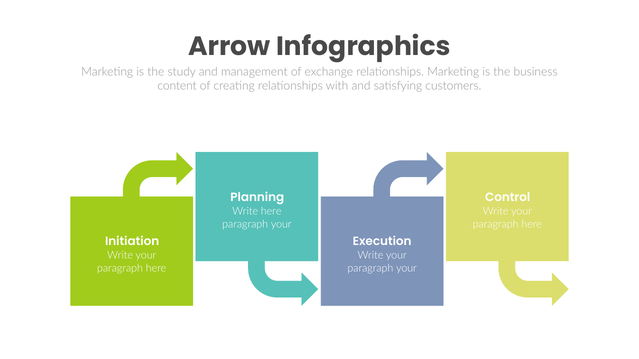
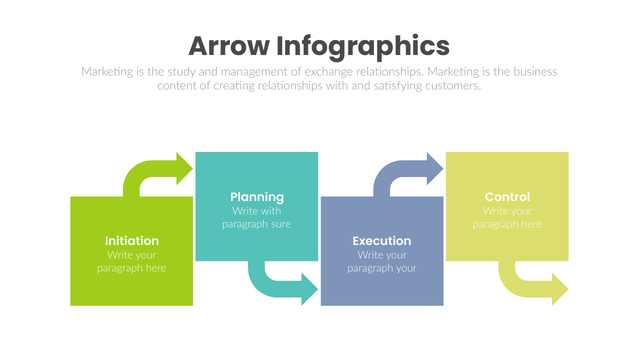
Write here: here -> with
your at (281, 225): your -> sure
